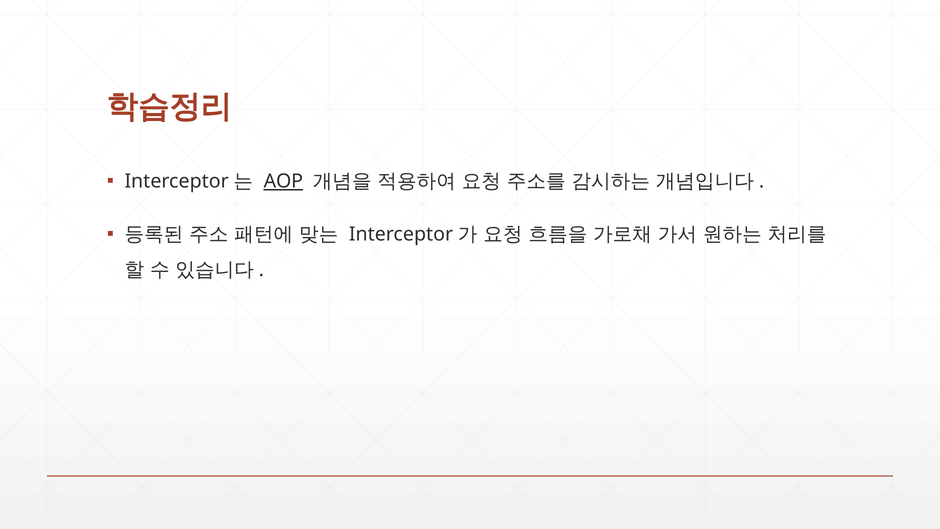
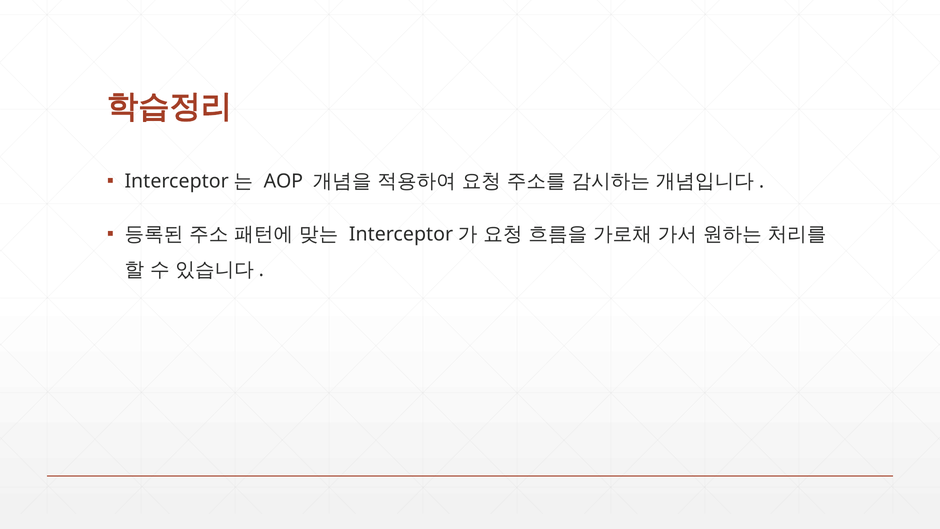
AOP underline: present -> none
